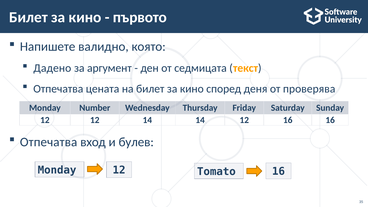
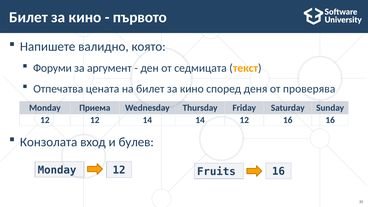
Дадено: Дадено -> Форуми
Number: Number -> Приема
Отпечатва at (49, 142): Отпечатва -> Конзолата
Tomato: Tomato -> Fruits
